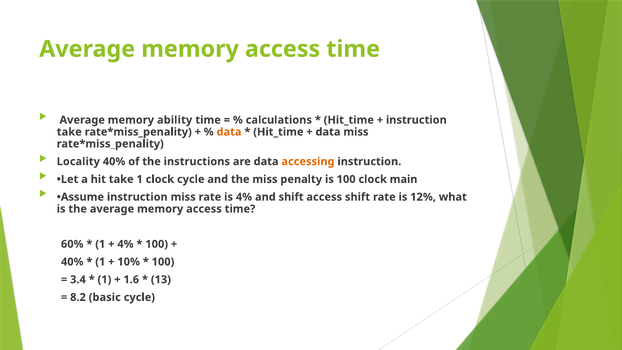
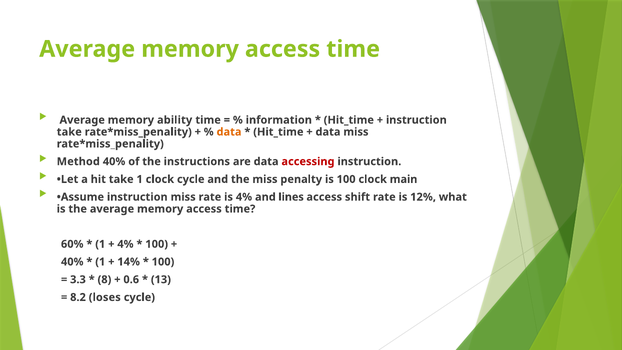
calculations: calculations -> information
Locality: Locality -> Method
accessing colour: orange -> red
and shift: shift -> lines
10%: 10% -> 14%
3.4: 3.4 -> 3.3
1 at (104, 279): 1 -> 8
1.6: 1.6 -> 0.6
basic: basic -> loses
